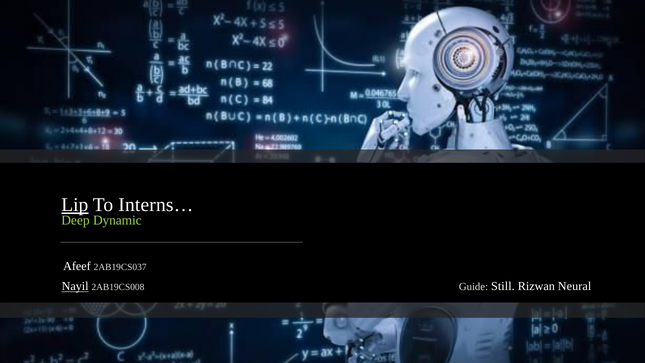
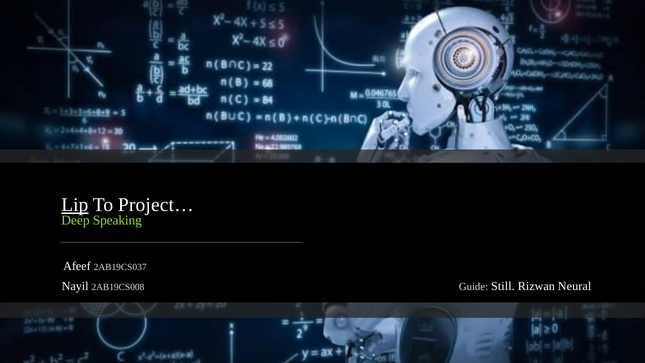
Interns…: Interns… -> Project…
Dynamic: Dynamic -> Speaking
Nayil underline: present -> none
